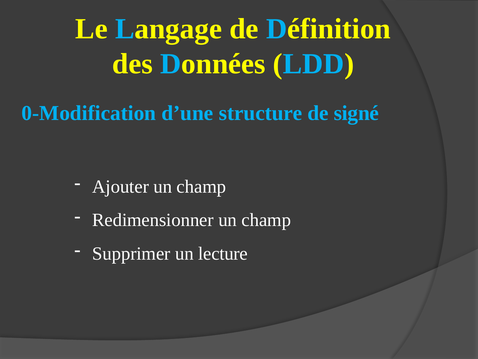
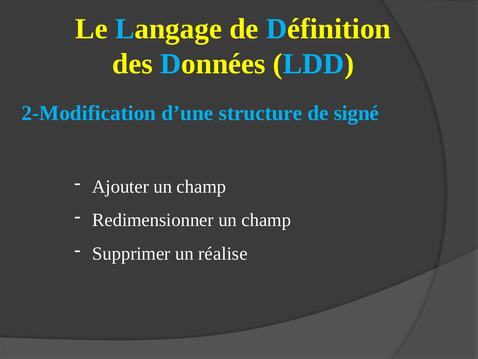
0-Modification: 0-Modification -> 2-Modification
lecture: lecture -> réalise
